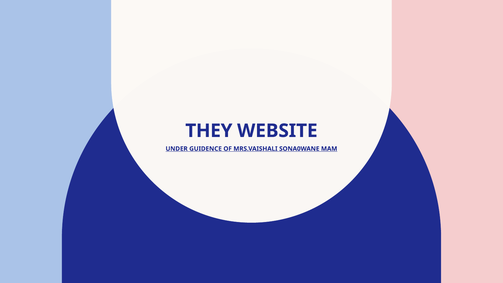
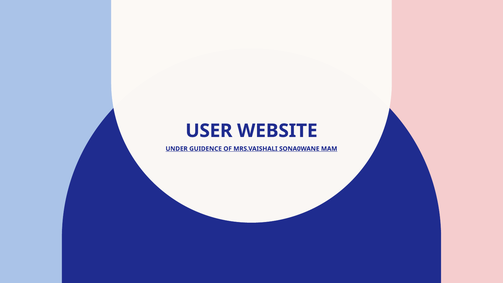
THEY: THEY -> USER
